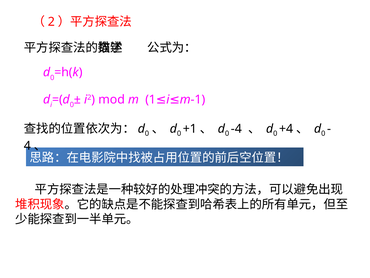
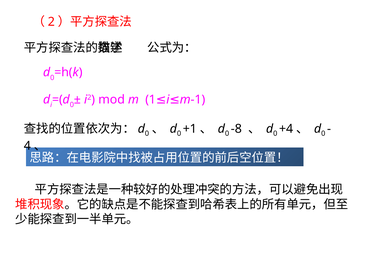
-4: -4 -> -8
